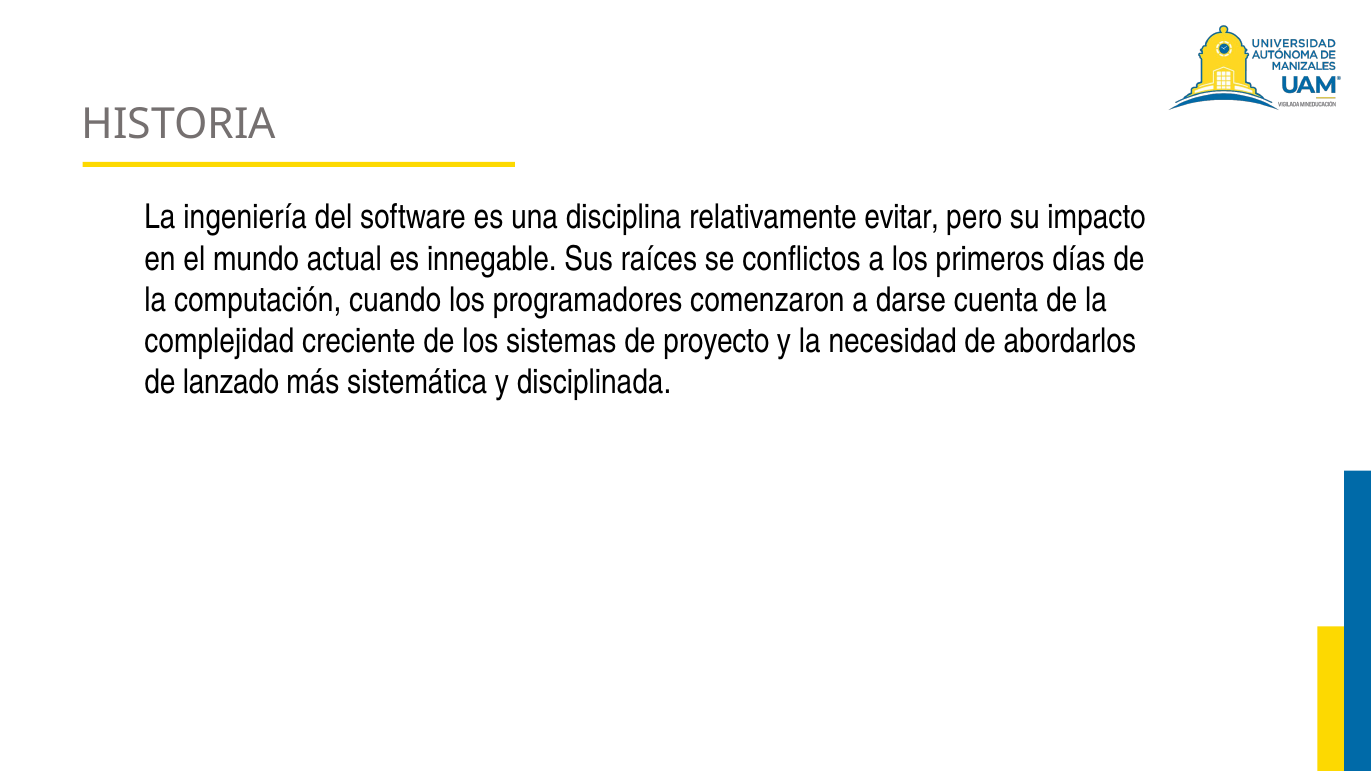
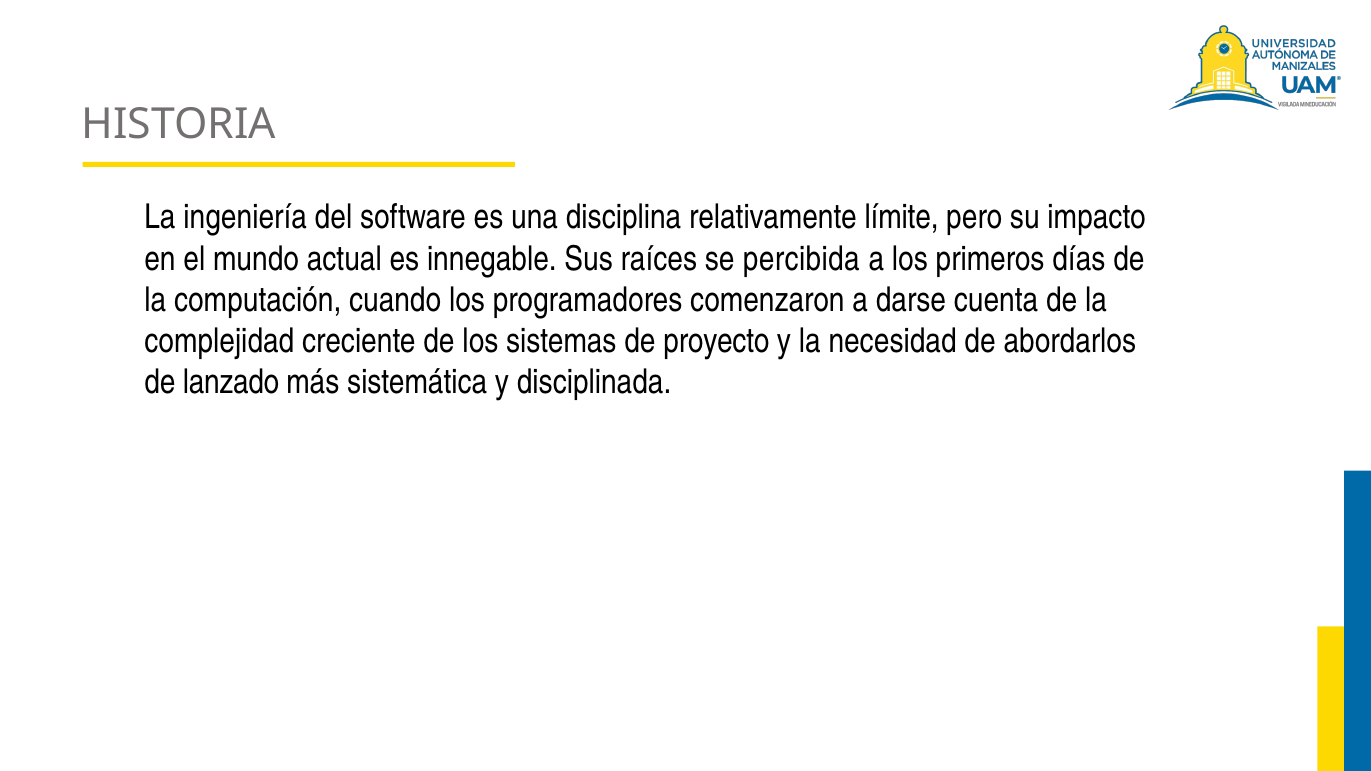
evitar: evitar -> límite
conflictos: conflictos -> percibida
